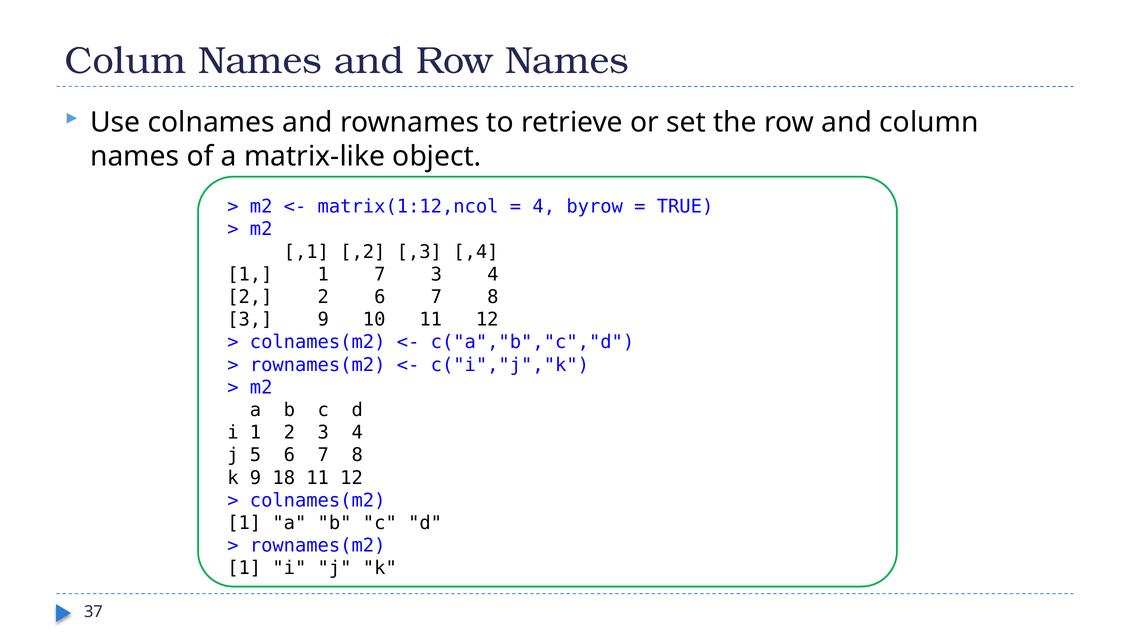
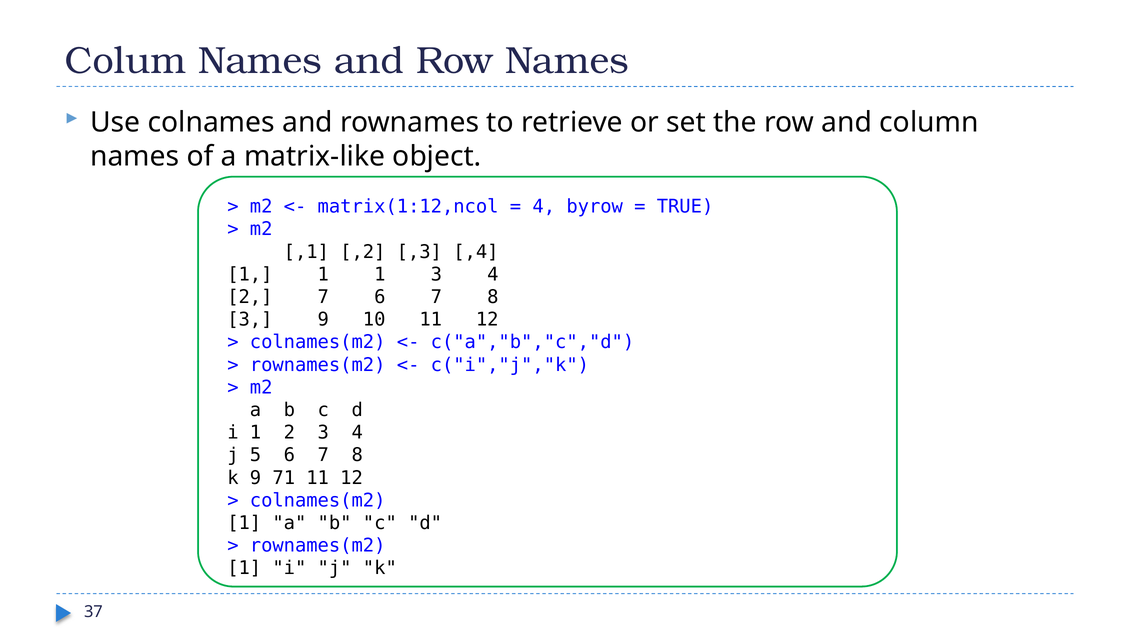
1 1 7: 7 -> 1
2 2: 2 -> 7
18: 18 -> 71
